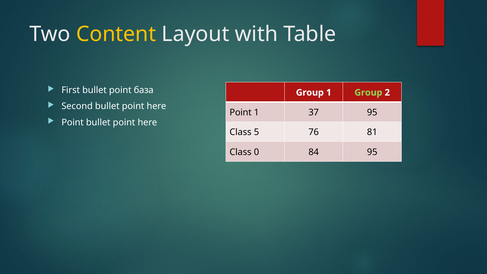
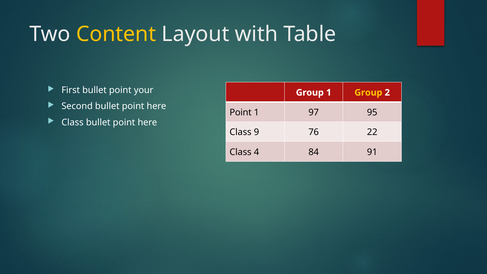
база: база -> your
Group at (368, 93) colour: light green -> yellow
37: 37 -> 97
Point at (73, 122): Point -> Class
5: 5 -> 9
81: 81 -> 22
0: 0 -> 4
84 95: 95 -> 91
